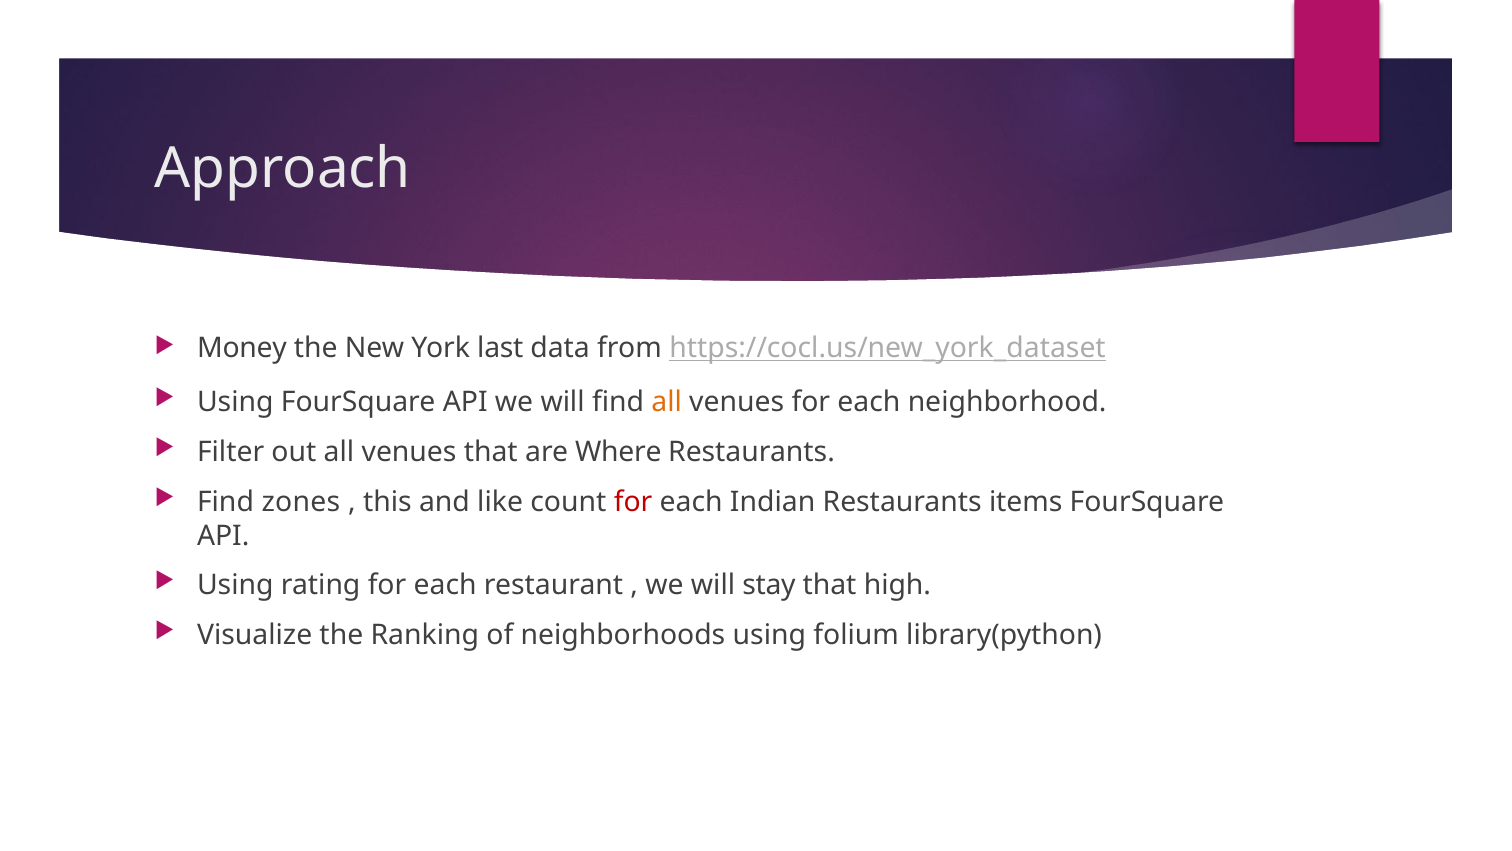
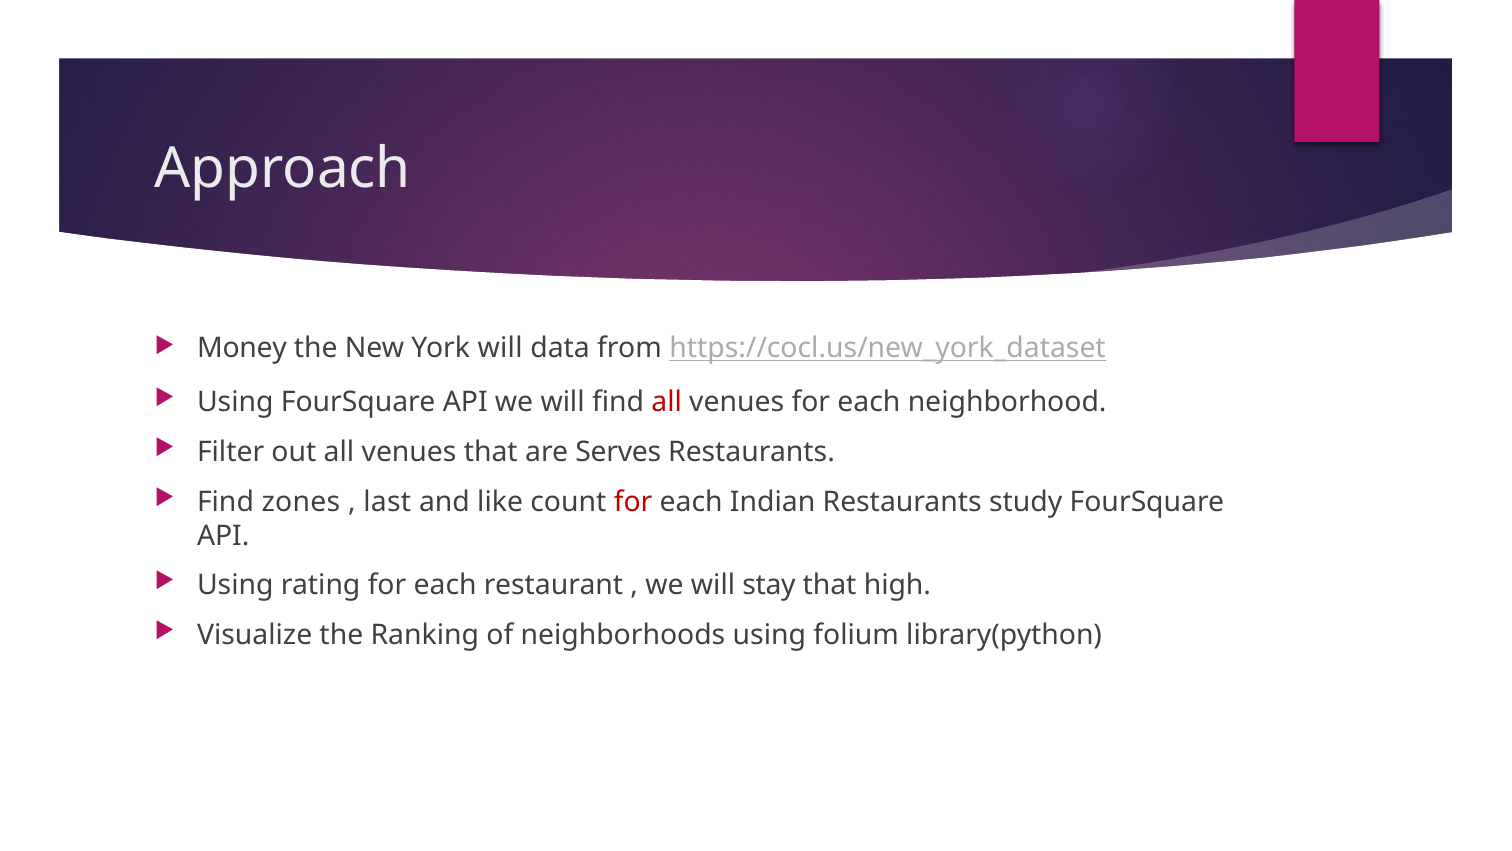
York last: last -> will
all at (667, 402) colour: orange -> red
Where: Where -> Serves
this: this -> last
items: items -> study
